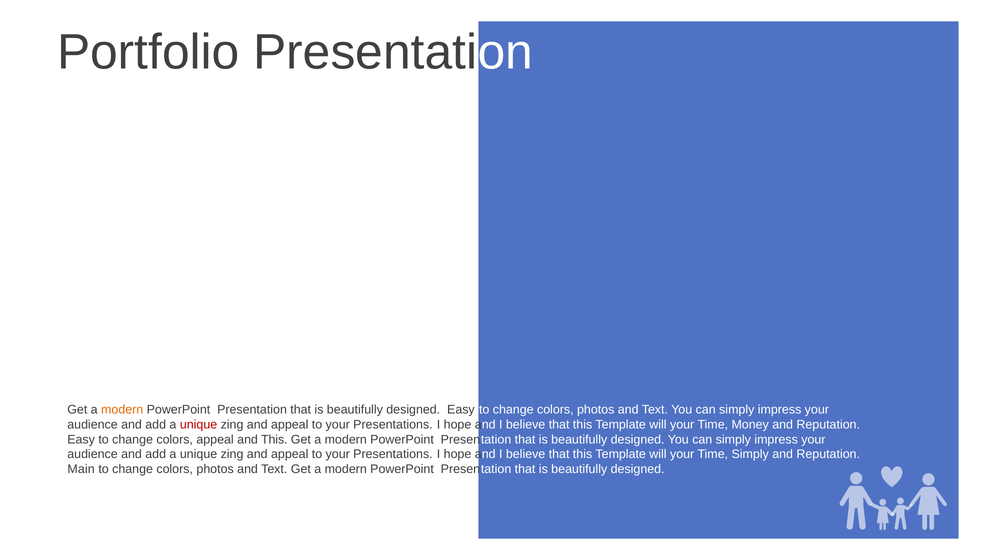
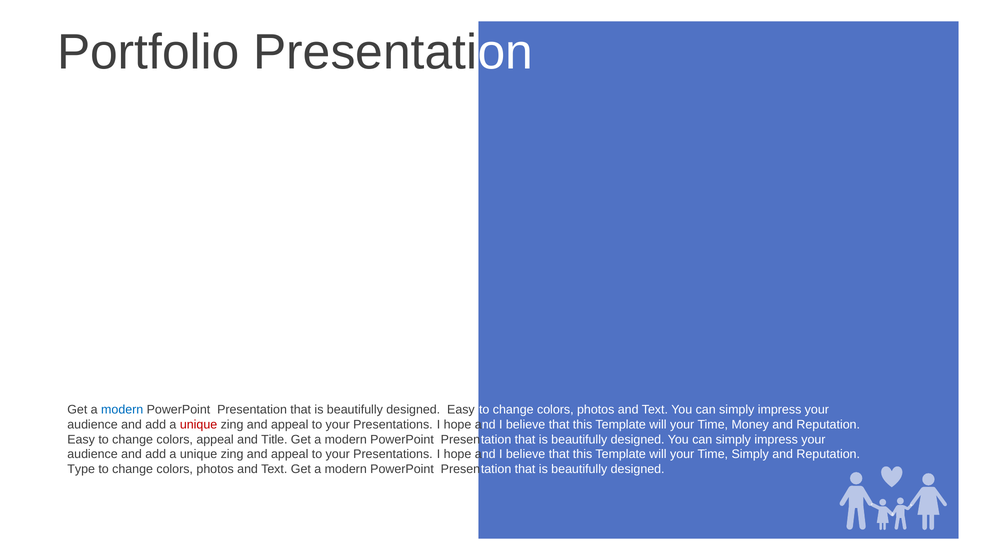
modern at (122, 410) colour: orange -> blue
and This: This -> Title
Main: Main -> Type
